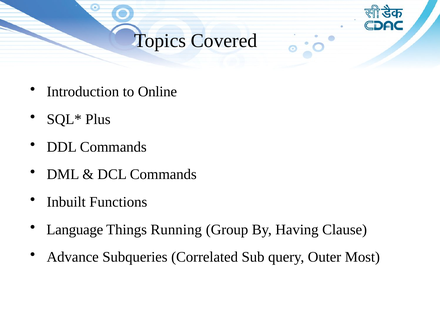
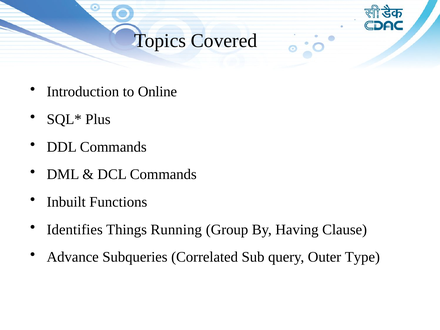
Language: Language -> Identifies
Most: Most -> Type
